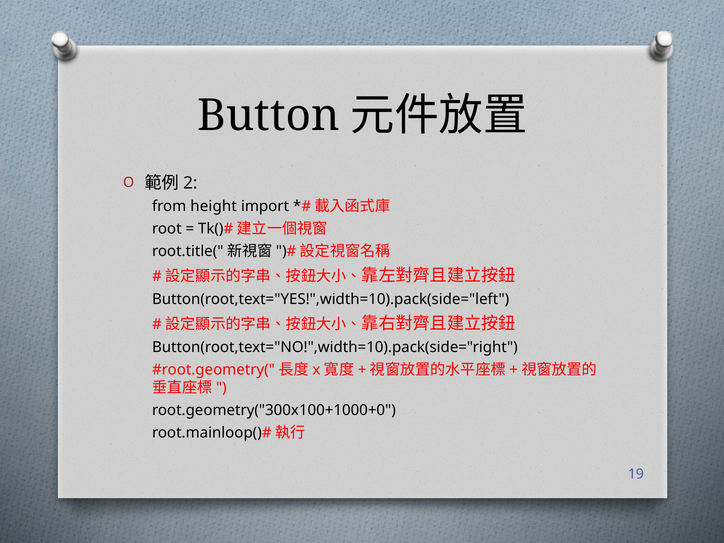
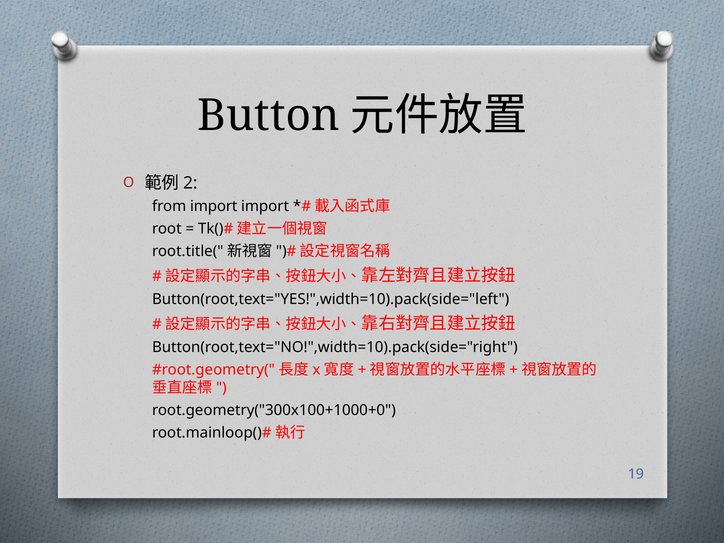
from height: height -> import
